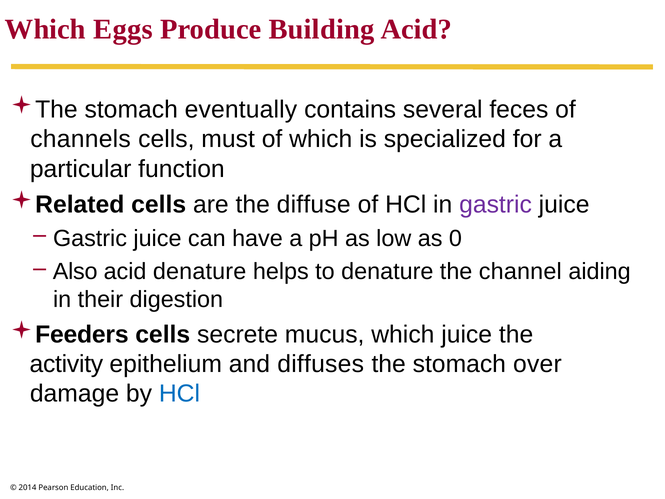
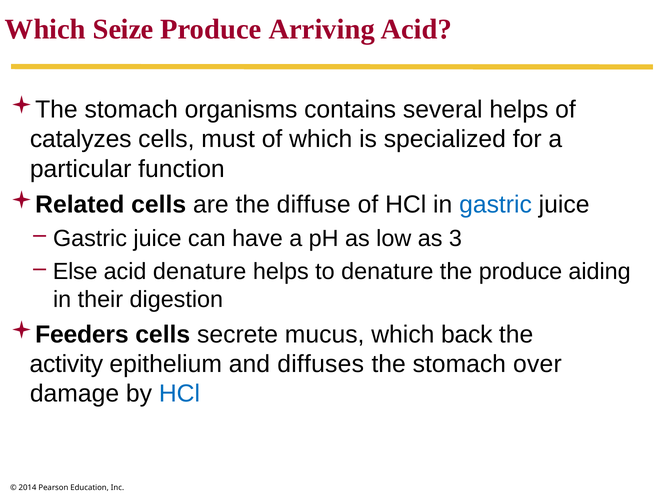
Eggs: Eggs -> Seize
Building: Building -> Arriving
eventually: eventually -> organisms
several feces: feces -> helps
channels: channels -> catalyzes
gastric at (496, 204) colour: purple -> blue
0: 0 -> 3
Also: Also -> Else
the channel: channel -> produce
which juice: juice -> back
